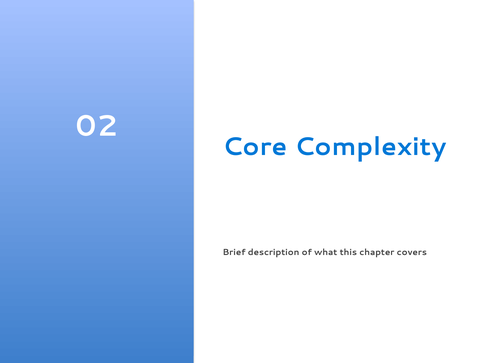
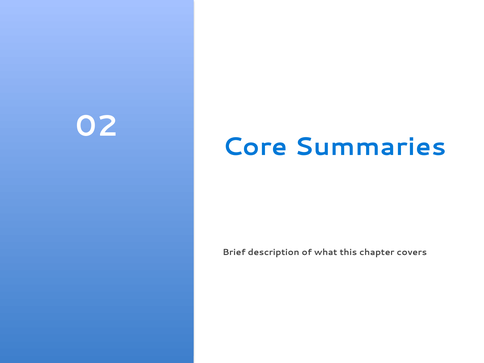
Complexity: Complexity -> Summaries
